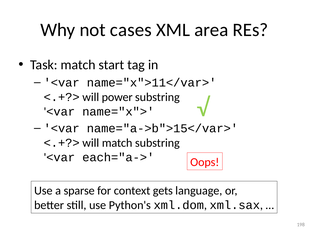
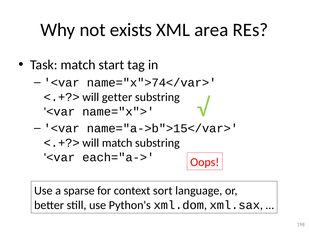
cases: cases -> exists
name="x">11</var>: name="x">11</var> -> name="x">74</var>
power: power -> getter
gets: gets -> sort
